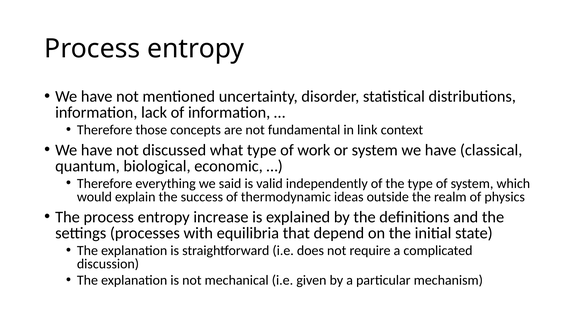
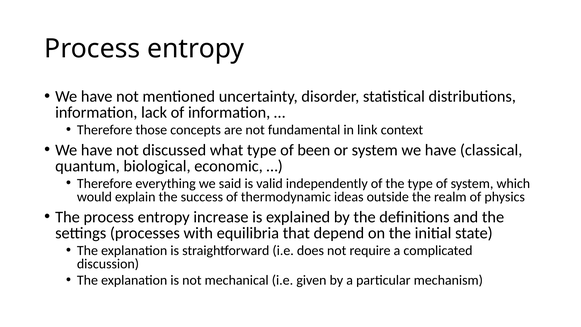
work: work -> been
